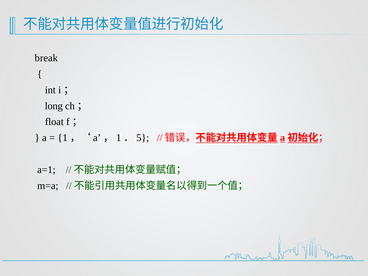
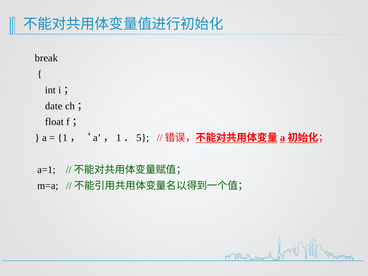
long: long -> date
